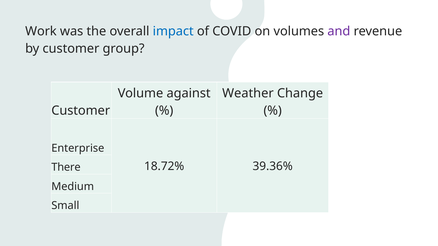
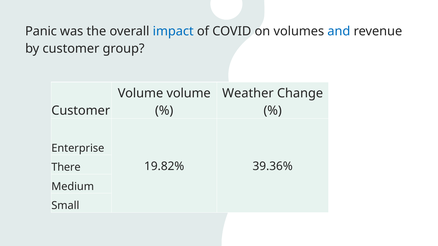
Work: Work -> Panic
and colour: purple -> blue
Volume against: against -> volume
18.72%: 18.72% -> 19.82%
